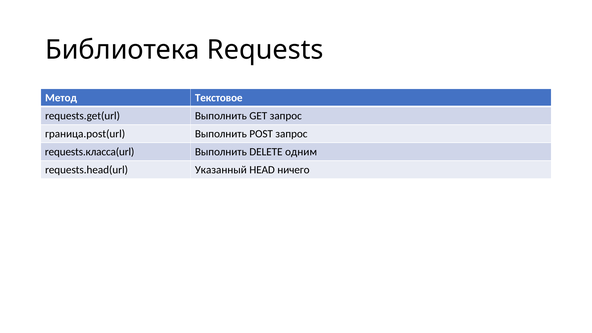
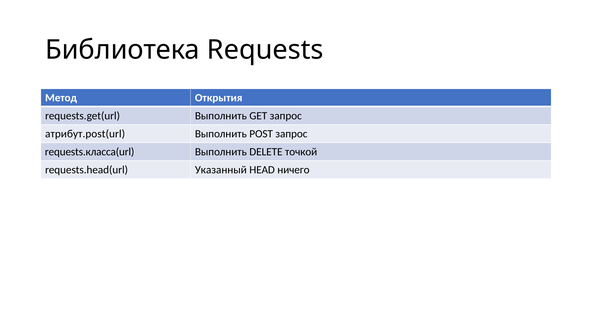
Текстовое: Текстовое -> Открытия
граница.post(url: граница.post(url -> атрибут.post(url
одним: одним -> точкой
